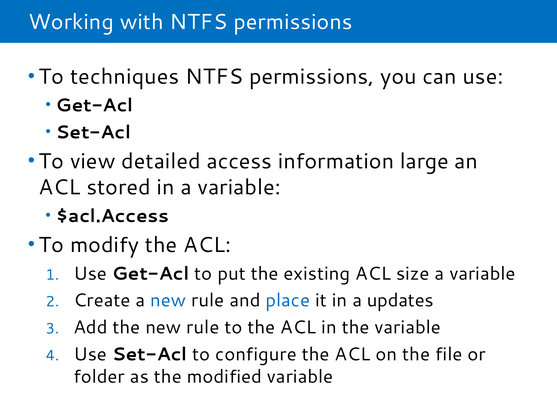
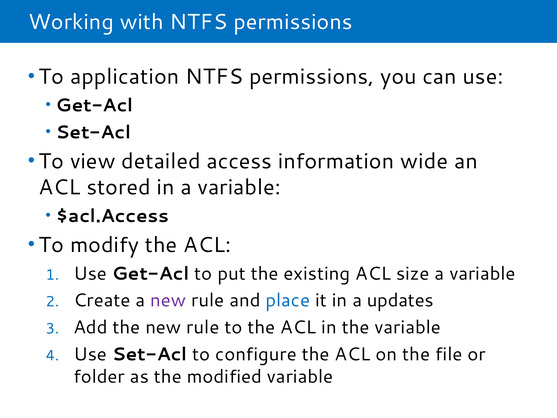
techniques: techniques -> application
large: large -> wide
new at (168, 300) colour: blue -> purple
